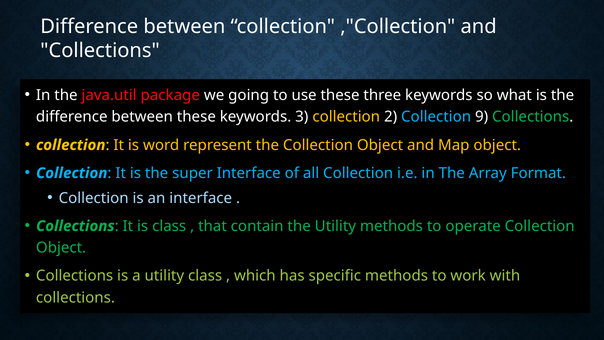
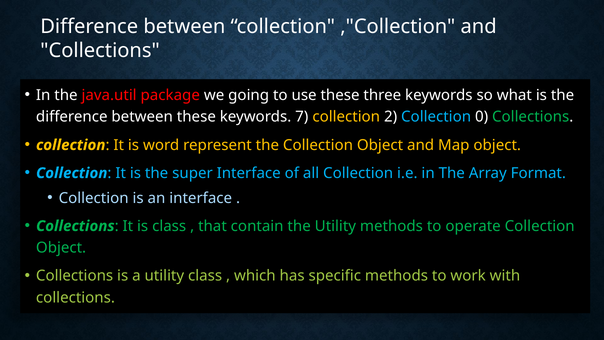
3: 3 -> 7
9: 9 -> 0
